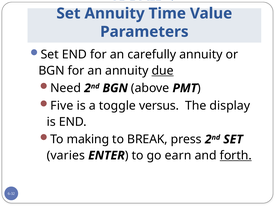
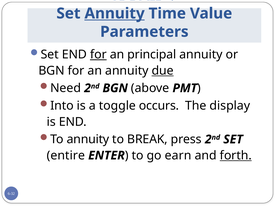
Annuity at (115, 13) underline: none -> present
for at (98, 55) underline: none -> present
carefully: carefully -> principal
Five: Five -> Into
versus: versus -> occurs
To making: making -> annuity
varies: varies -> entire
